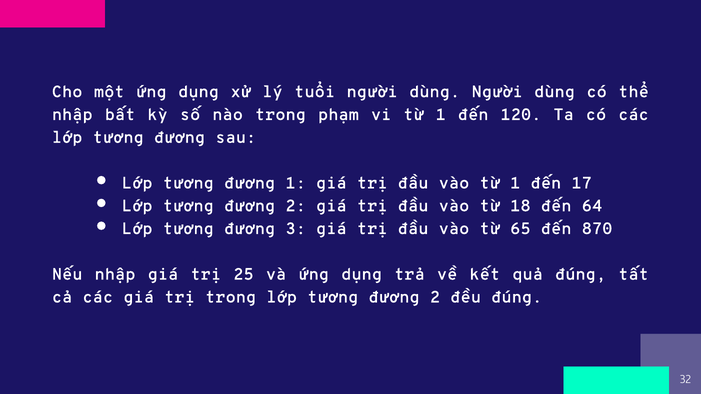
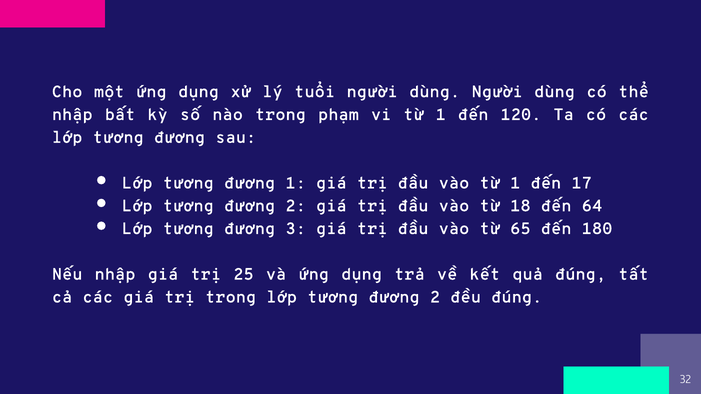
870: 870 -> 180
